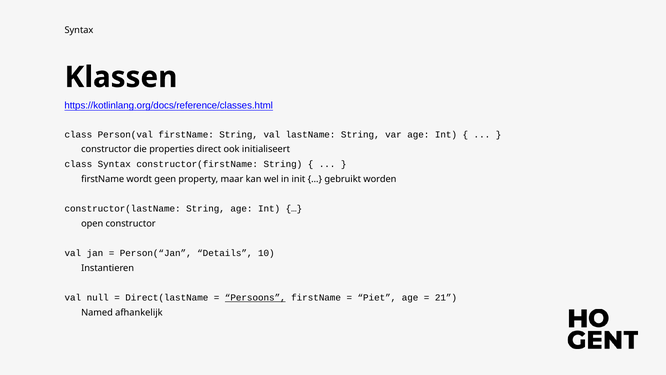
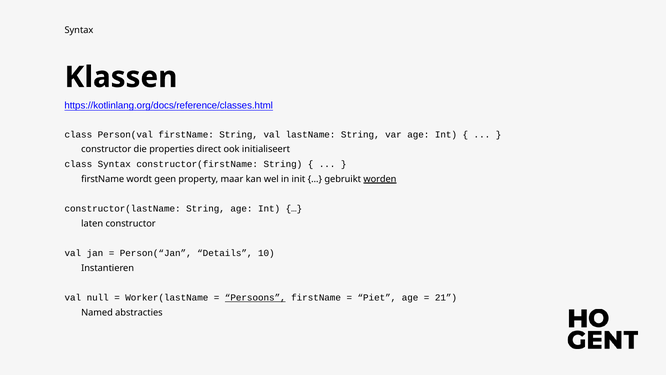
worden underline: none -> present
open: open -> laten
Direct(lastName: Direct(lastName -> Worker(lastName
afhankelijk: afhankelijk -> abstracties
